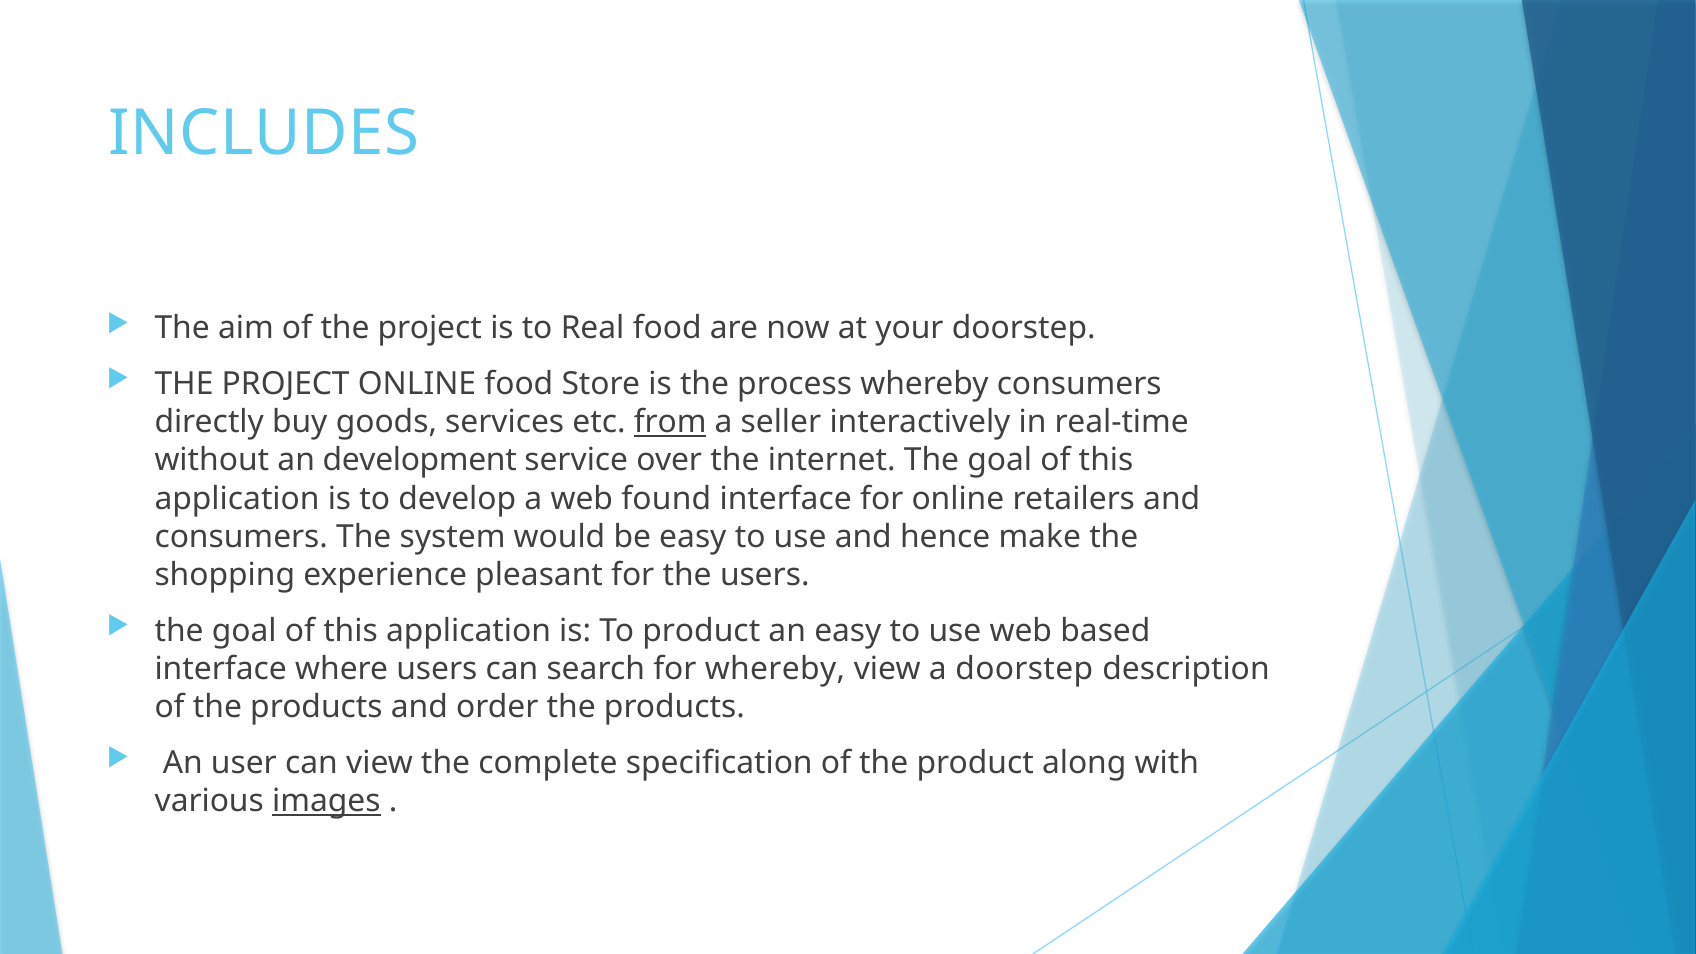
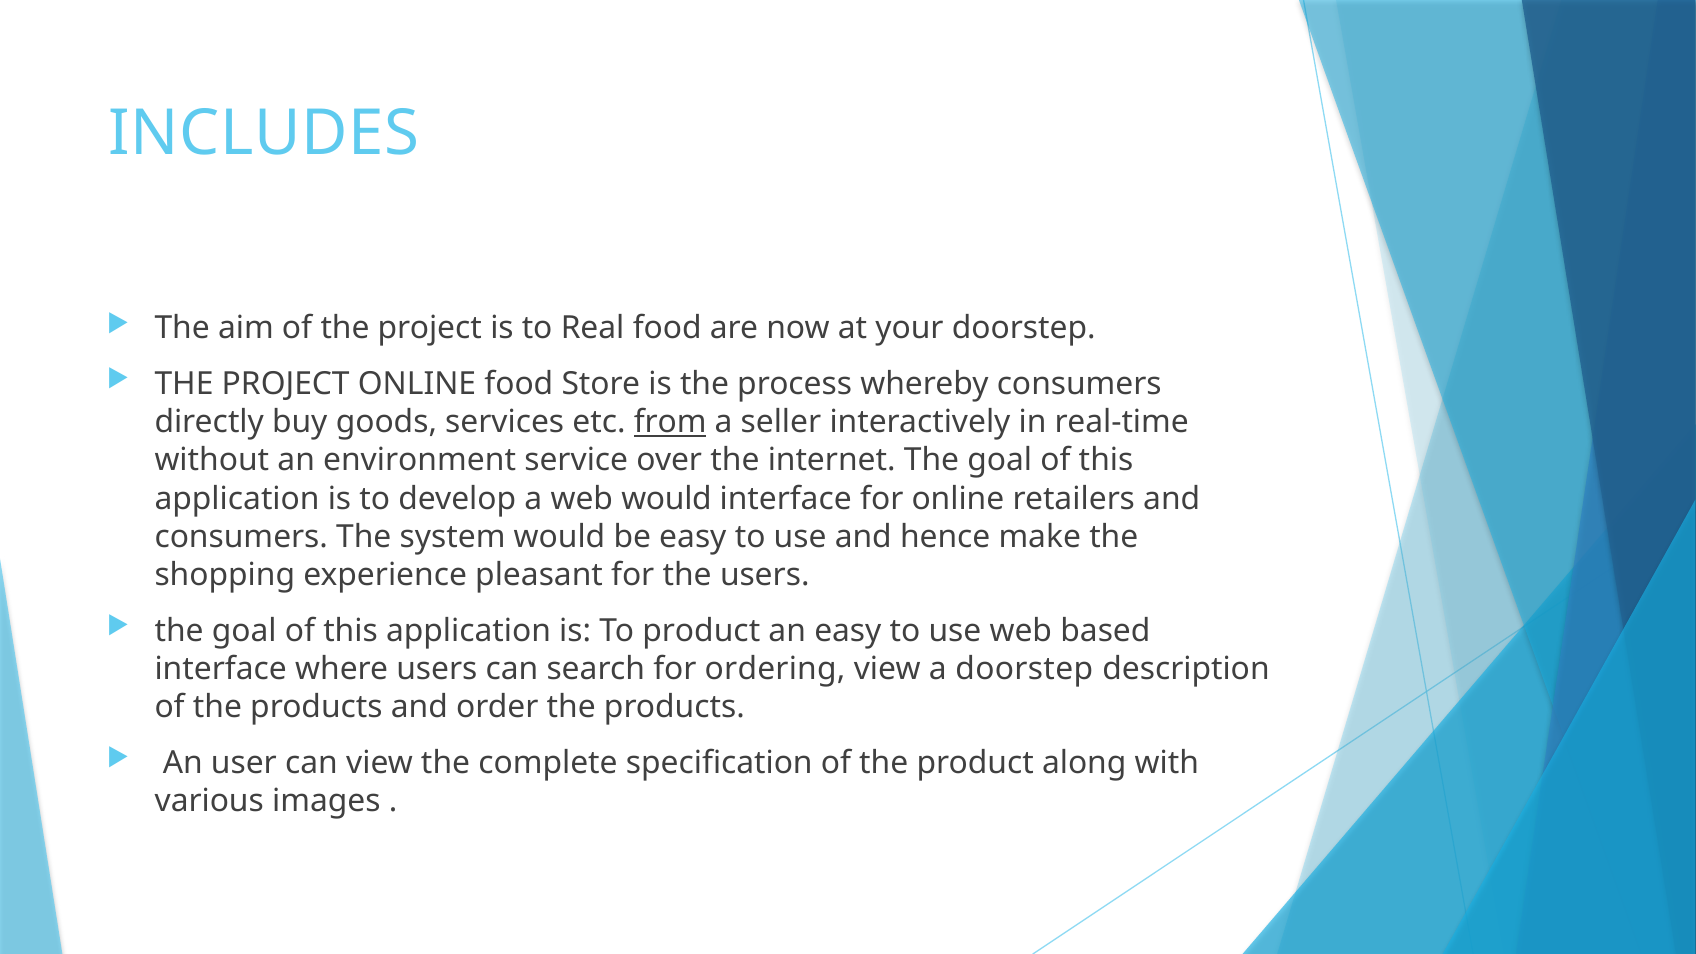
development: development -> environment
web found: found -> would
for whereby: whereby -> ordering
images underline: present -> none
